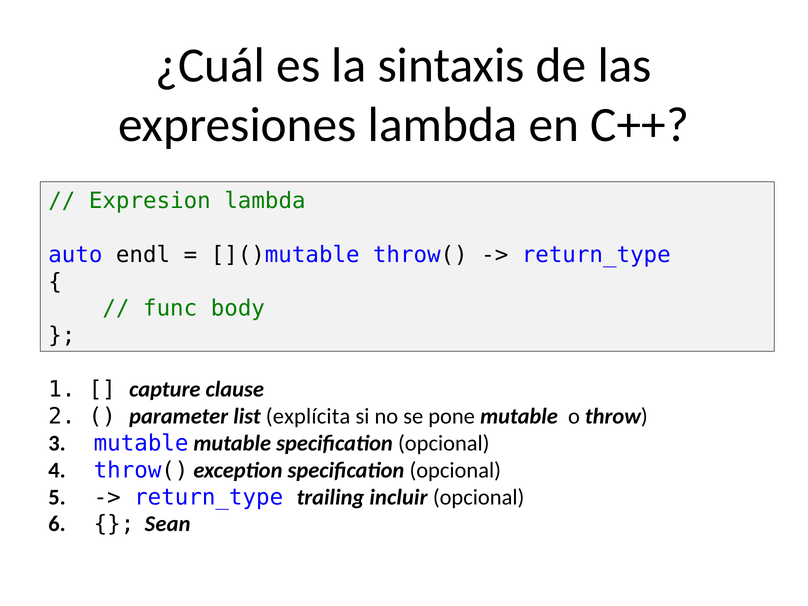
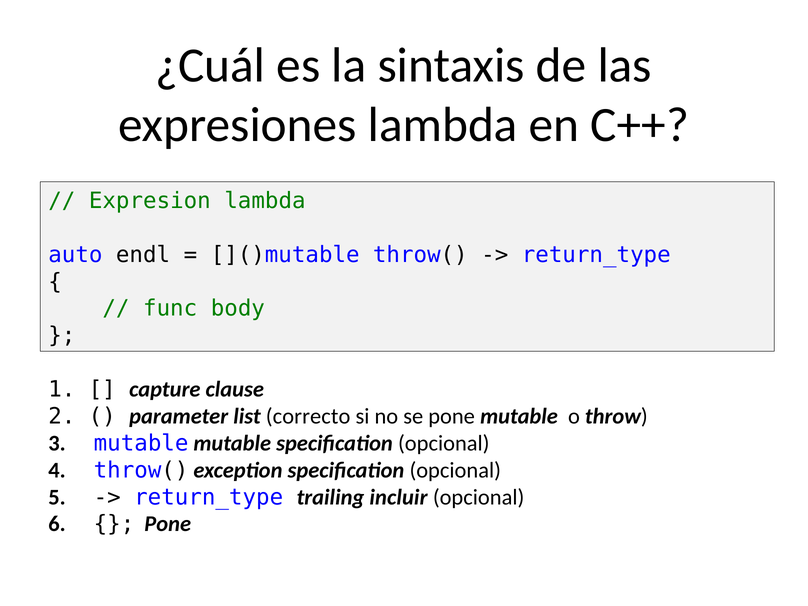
explícita: explícita -> correcto
Sean at (168, 524): Sean -> Pone
